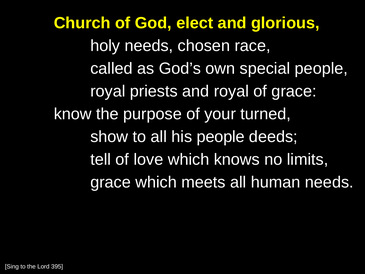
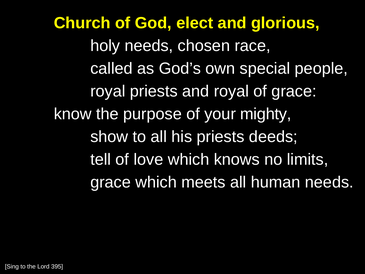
turned: turned -> mighty
his people: people -> priests
